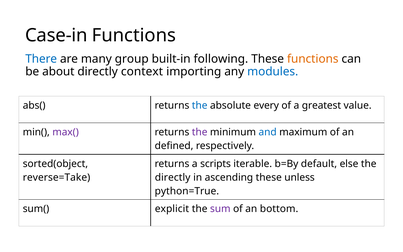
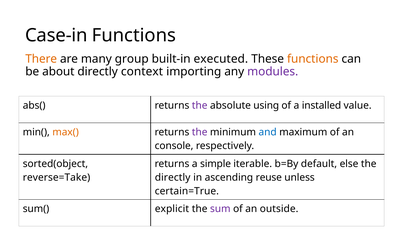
There colour: blue -> orange
following: following -> executed
modules colour: blue -> purple
the at (200, 106) colour: blue -> purple
every: every -> using
greatest: greatest -> installed
max( colour: purple -> orange
defined: defined -> console
scripts: scripts -> simple
ascending these: these -> reuse
python=True: python=True -> certain=True
bottom: bottom -> outside
